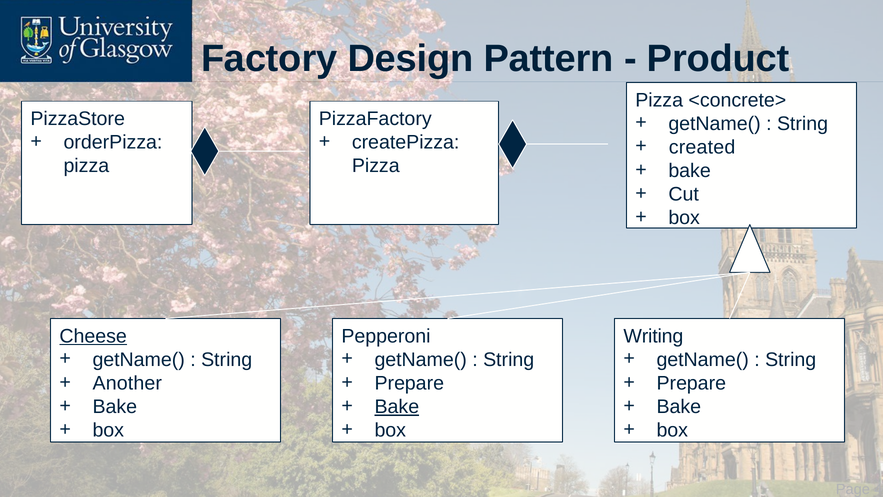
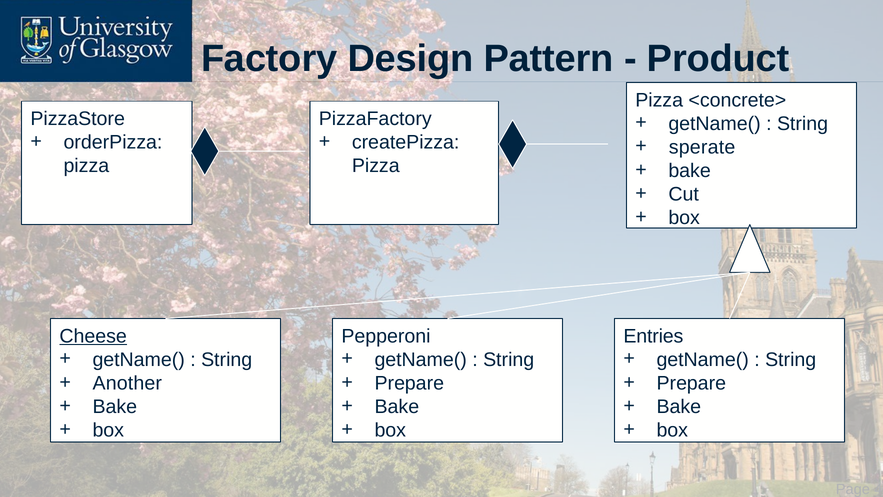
created: created -> sperate
Writing: Writing -> Entries
Bake at (397, 407) underline: present -> none
